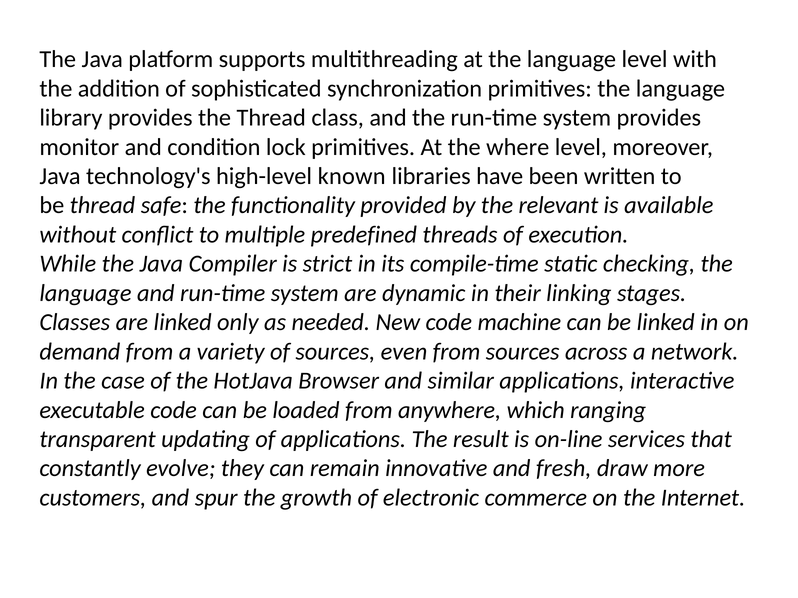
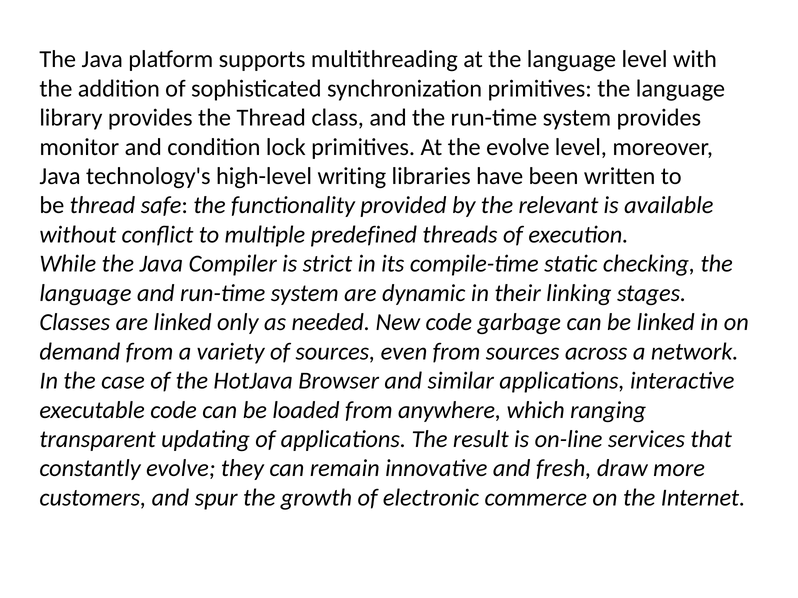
the where: where -> evolve
known: known -> writing
machine: machine -> garbage
